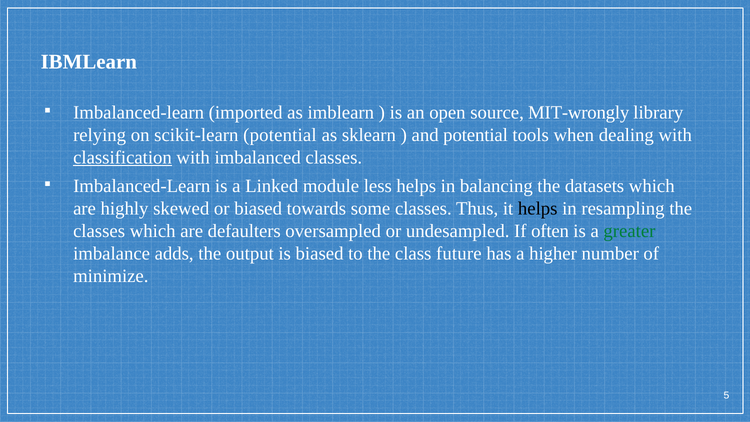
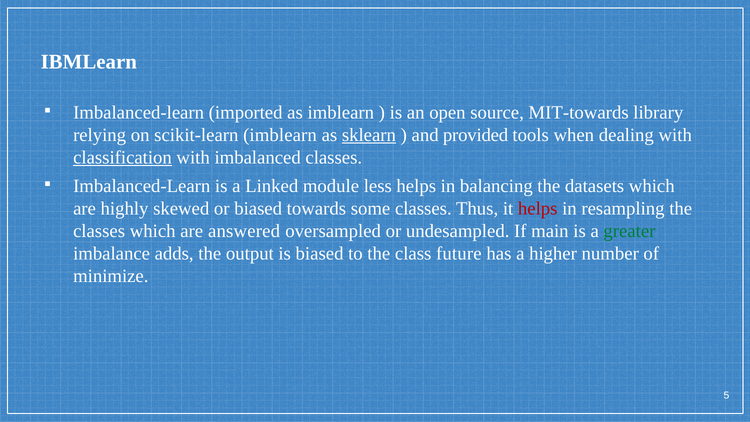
MIT-wrongly: MIT-wrongly -> MIT-towards
scikit-learn potential: potential -> imblearn
sklearn underline: none -> present
and potential: potential -> provided
helps at (538, 209) colour: black -> red
defaulters: defaulters -> answered
often: often -> main
